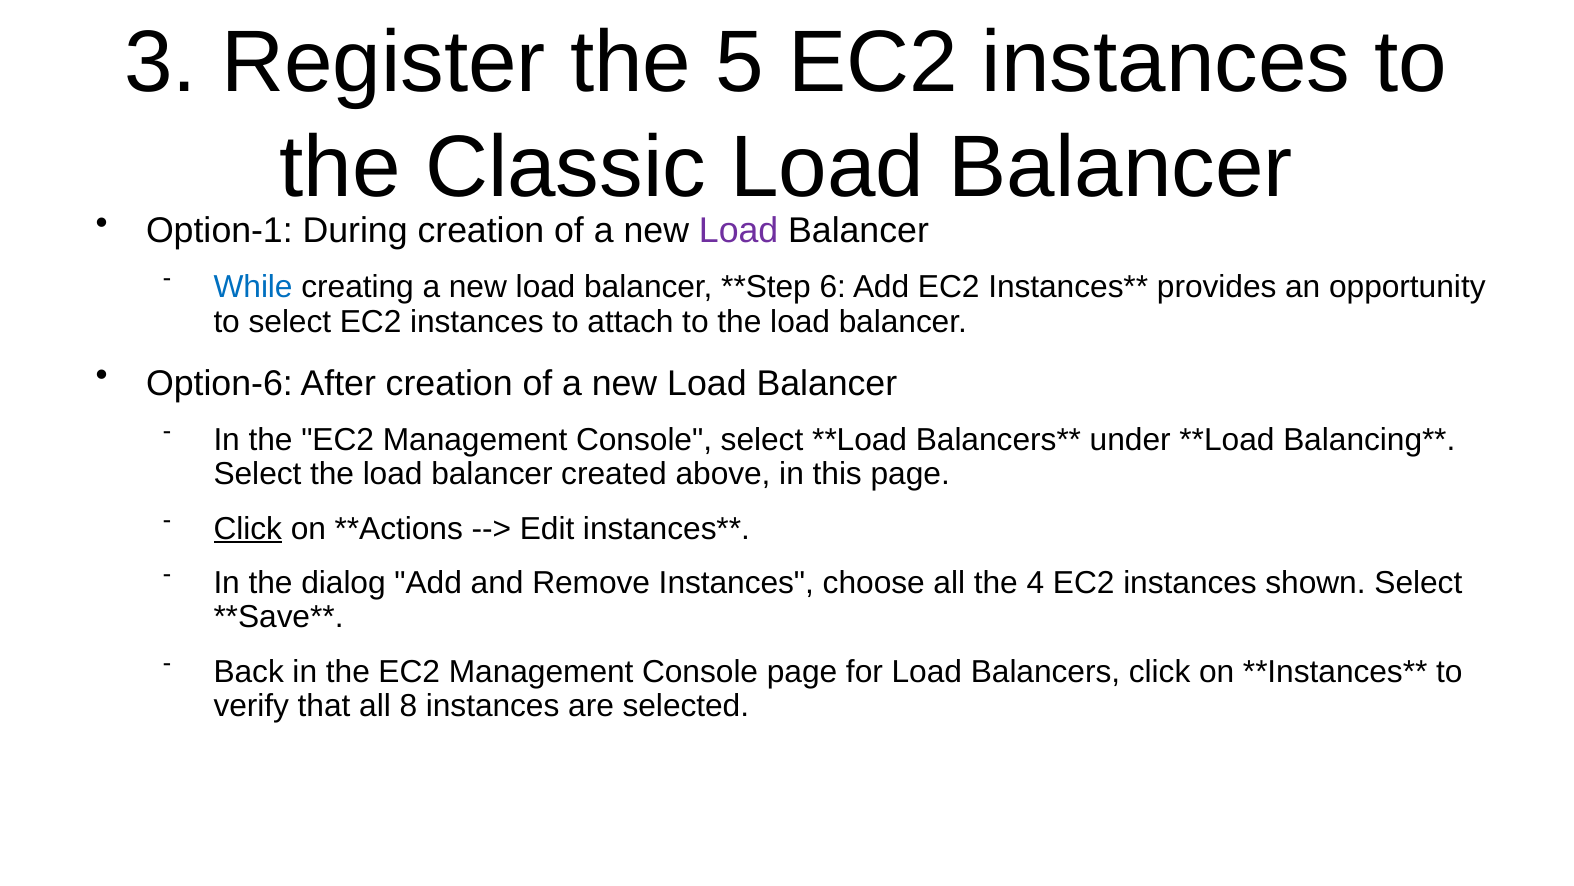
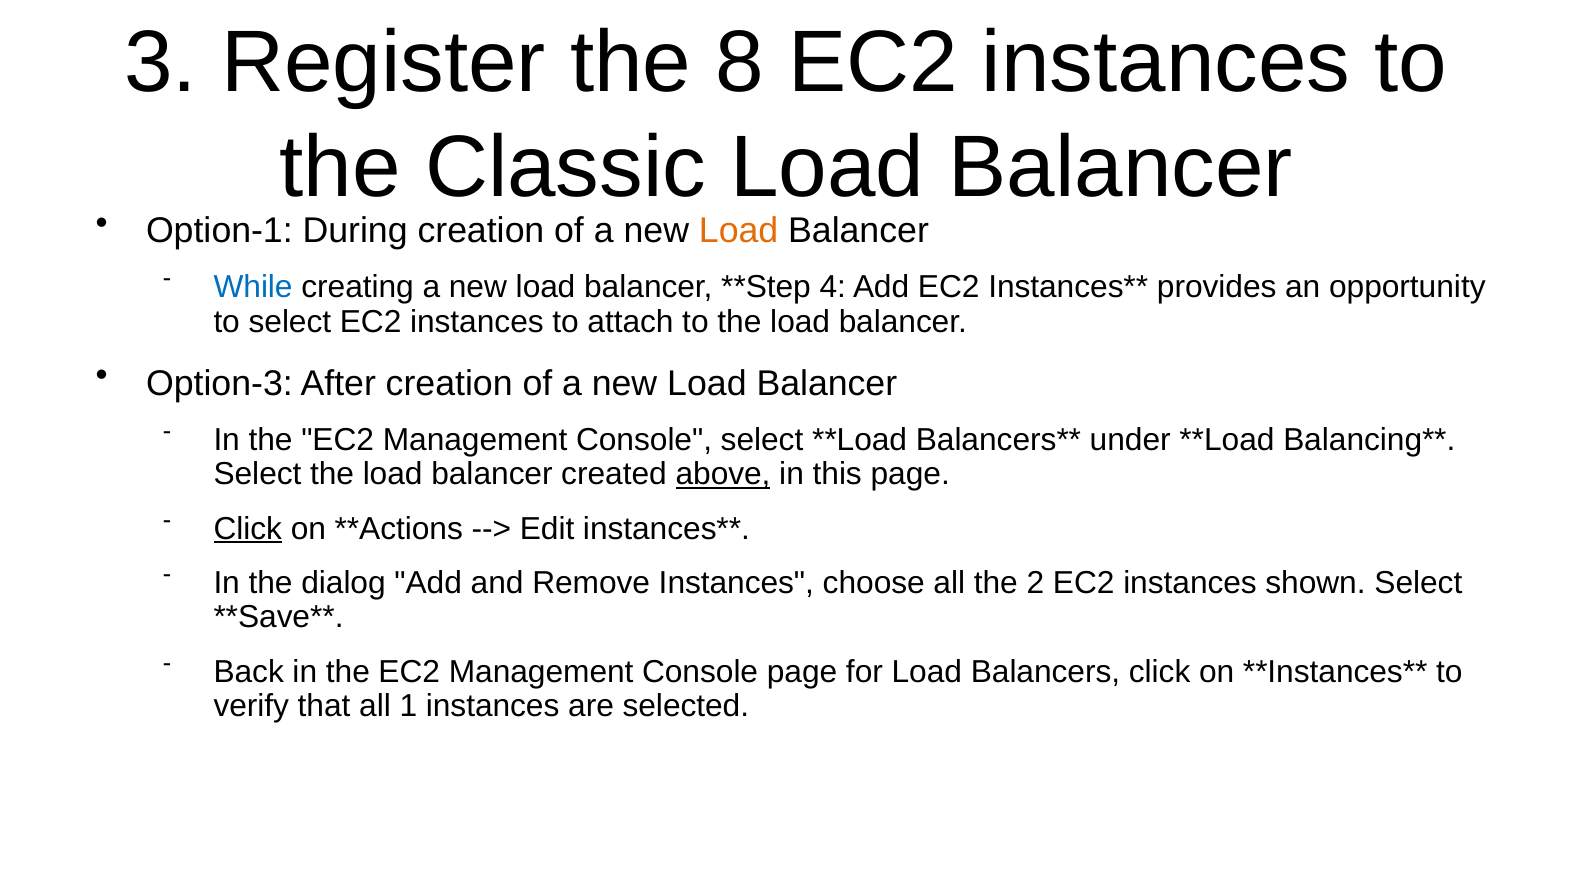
5: 5 -> 8
Load at (739, 231) colour: purple -> orange
6: 6 -> 4
Option-6: Option-6 -> Option-3
above underline: none -> present
4: 4 -> 2
8: 8 -> 1
